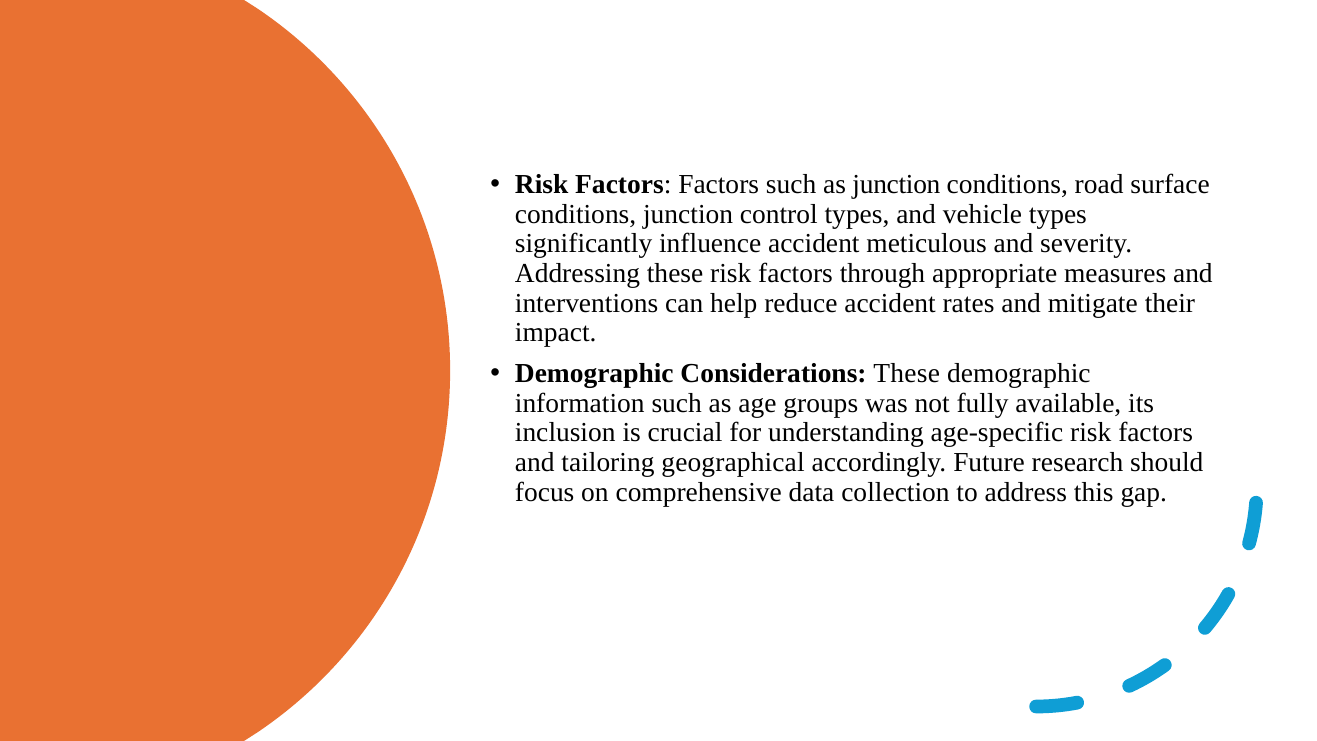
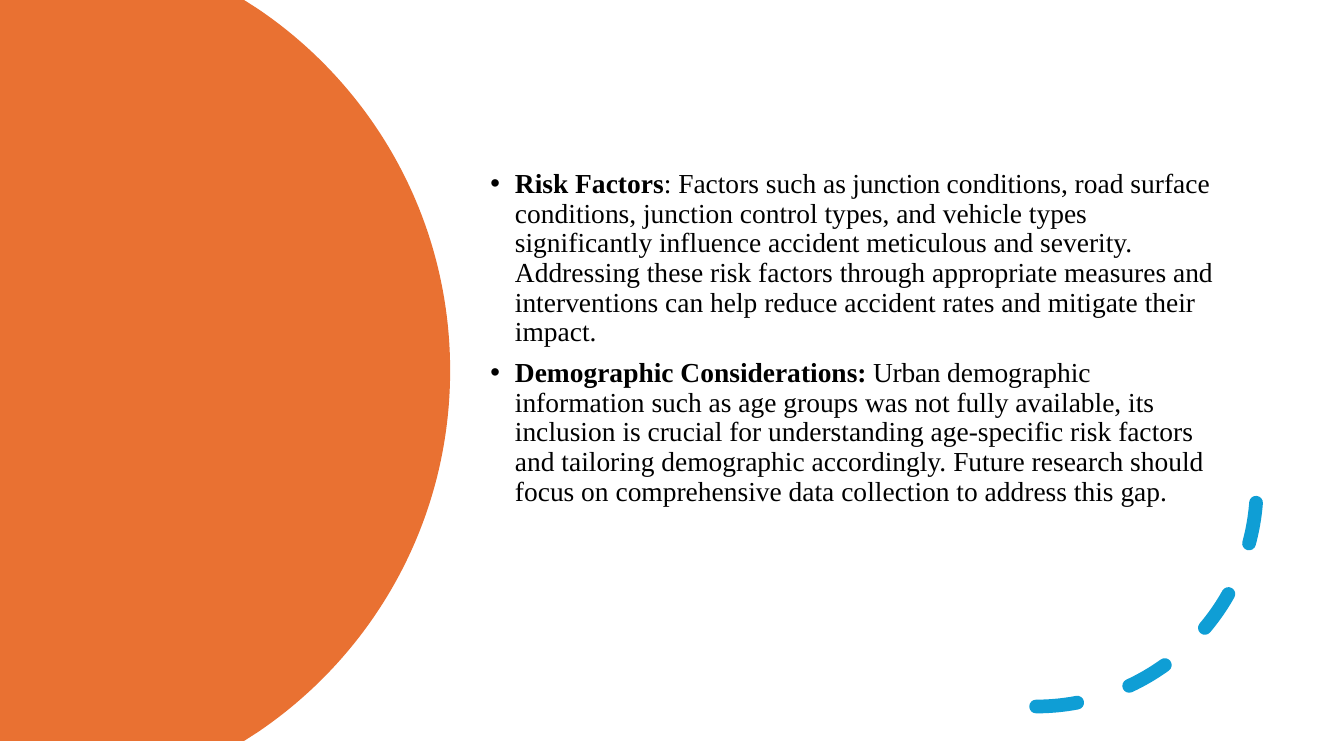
Considerations These: These -> Urban
tailoring geographical: geographical -> demographic
